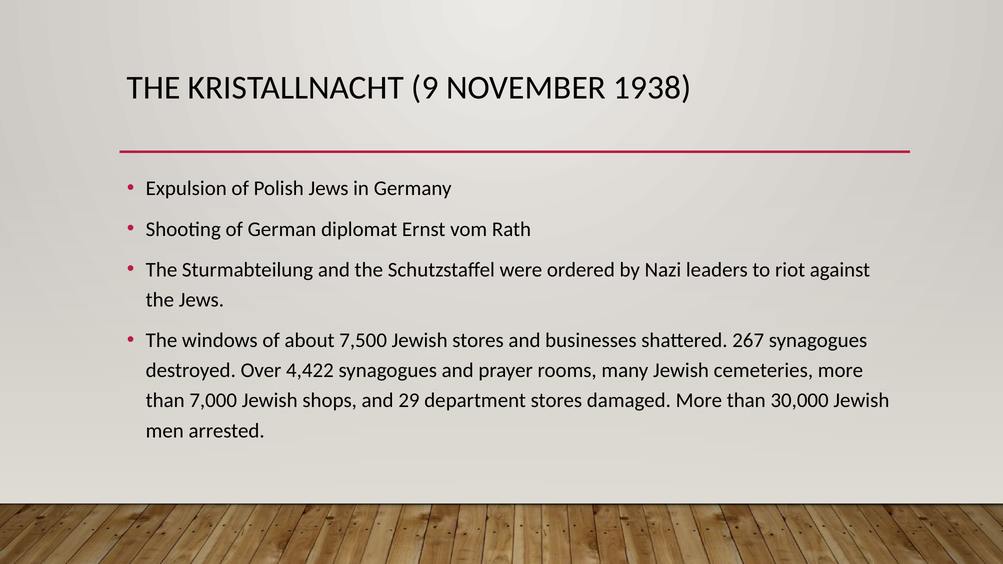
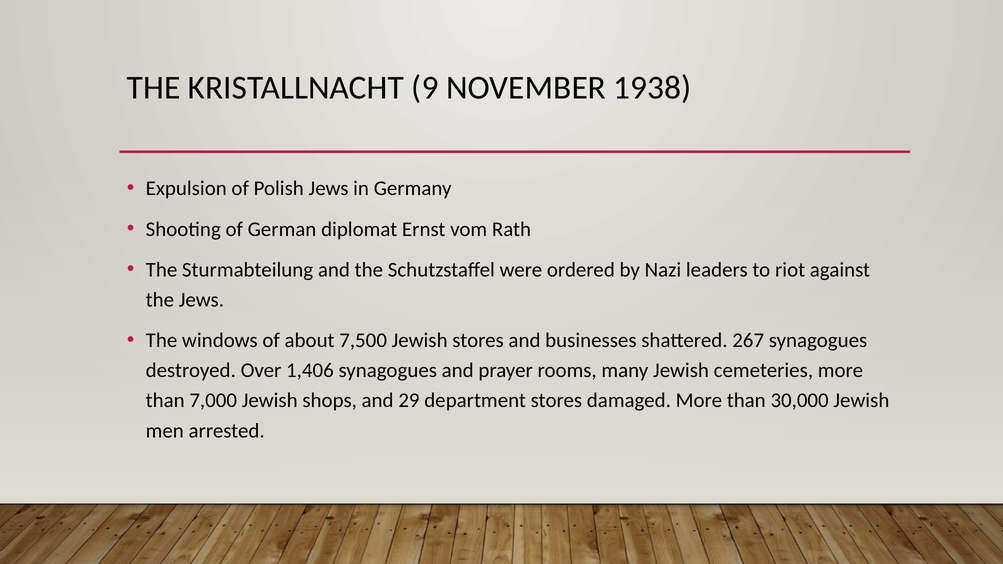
4,422: 4,422 -> 1,406
